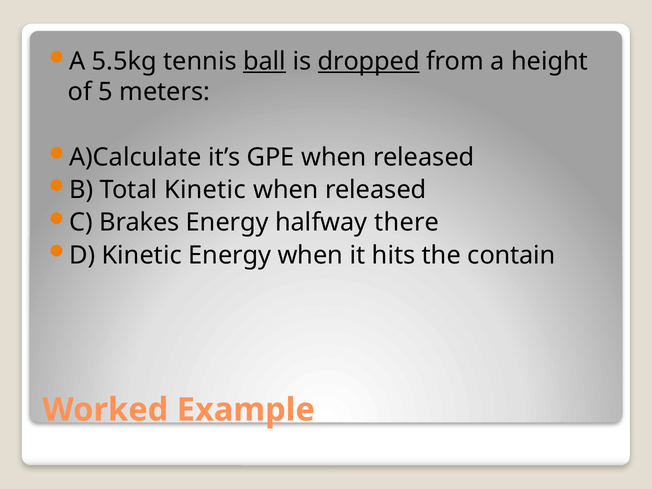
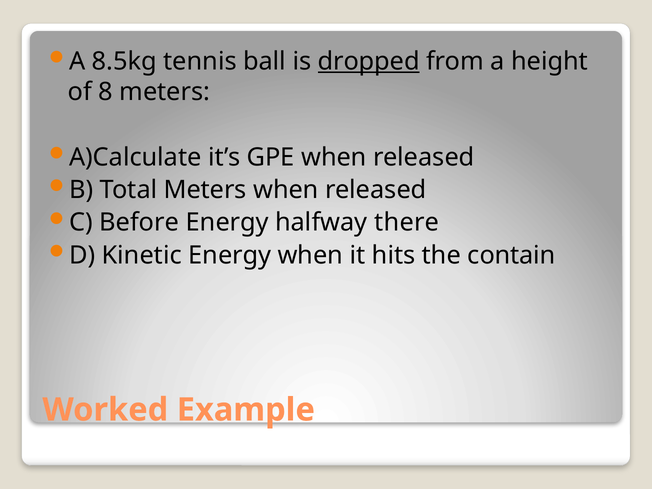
5.5kg: 5.5kg -> 8.5kg
ball underline: present -> none
5: 5 -> 8
Total Kinetic: Kinetic -> Meters
Brakes: Brakes -> Before
